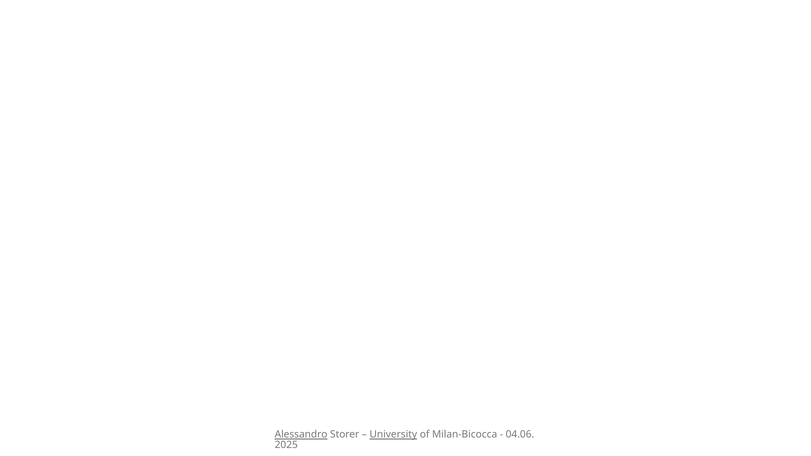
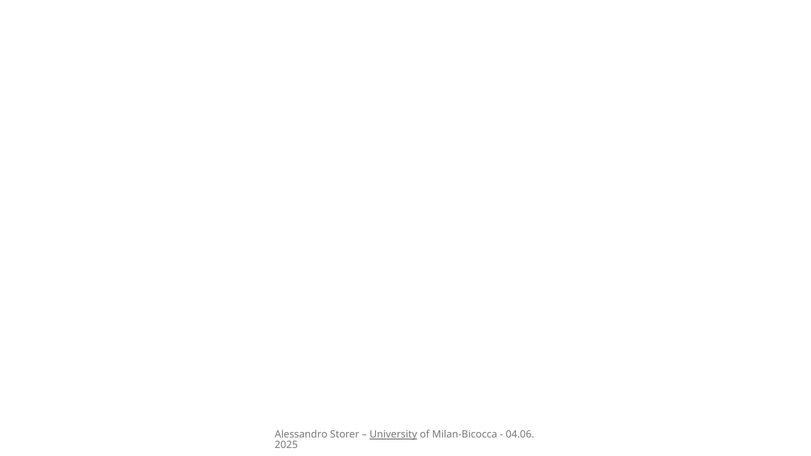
Alessandro underline: present -> none
